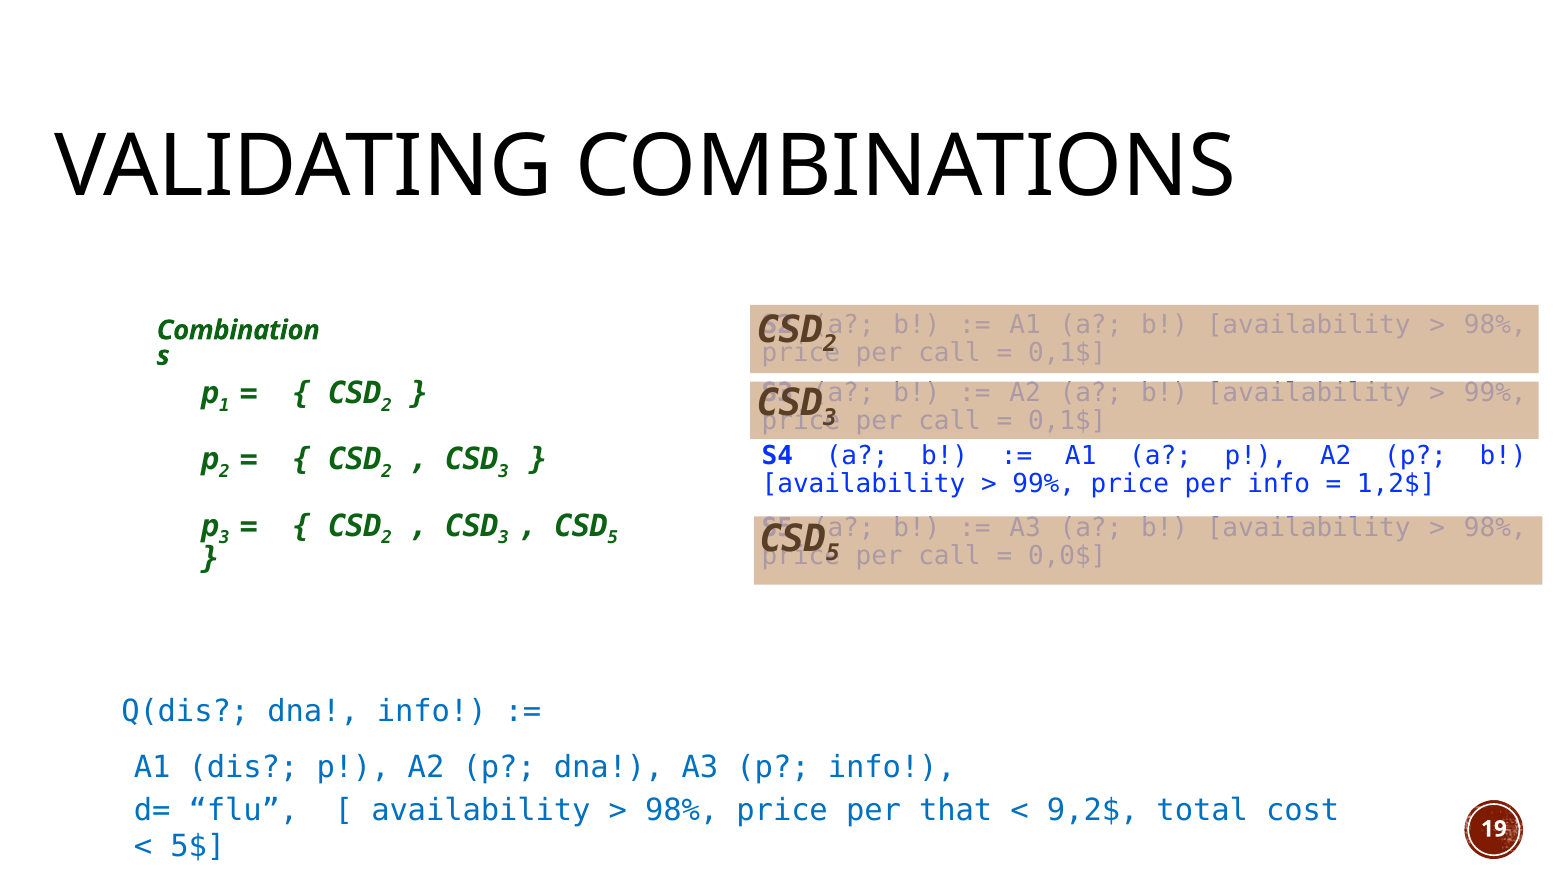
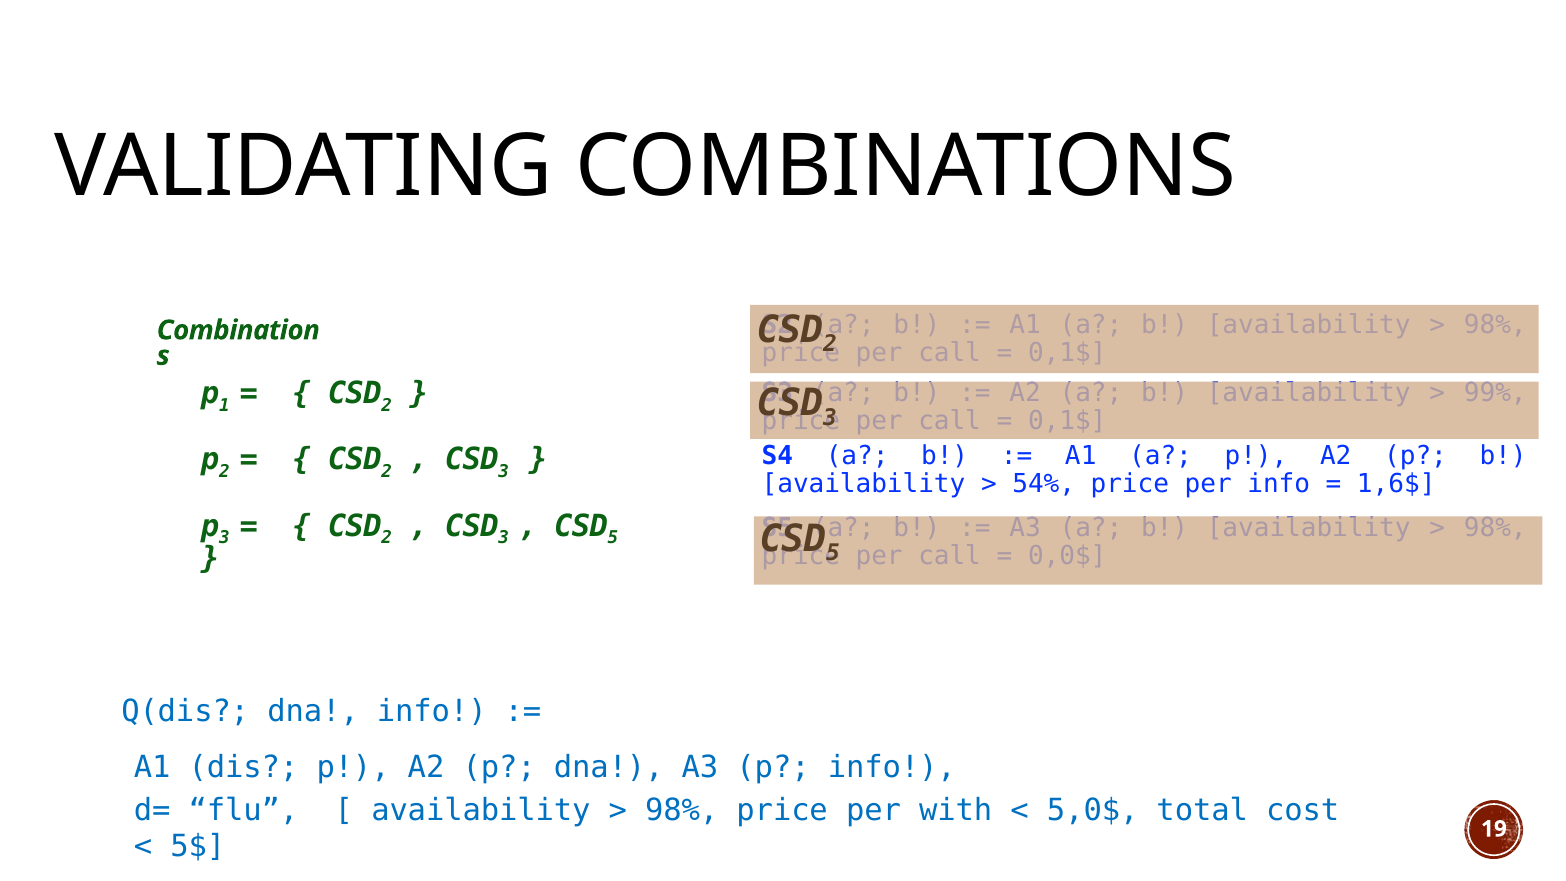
99% at (1044, 484): 99% -> 54%
1,2$: 1,2$ -> 1,6$
that: that -> with
9,2$: 9,2$ -> 5,0$
